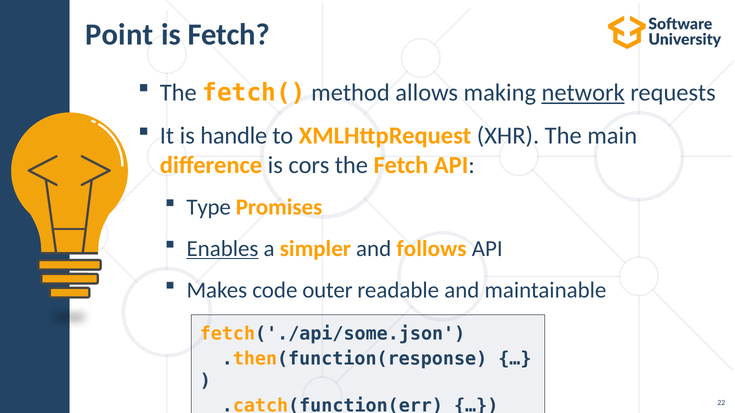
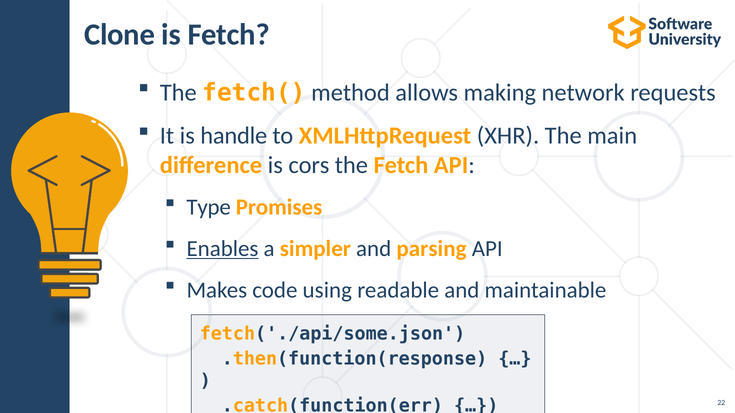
Point: Point -> Clone
network underline: present -> none
follows: follows -> parsing
outer: outer -> using
